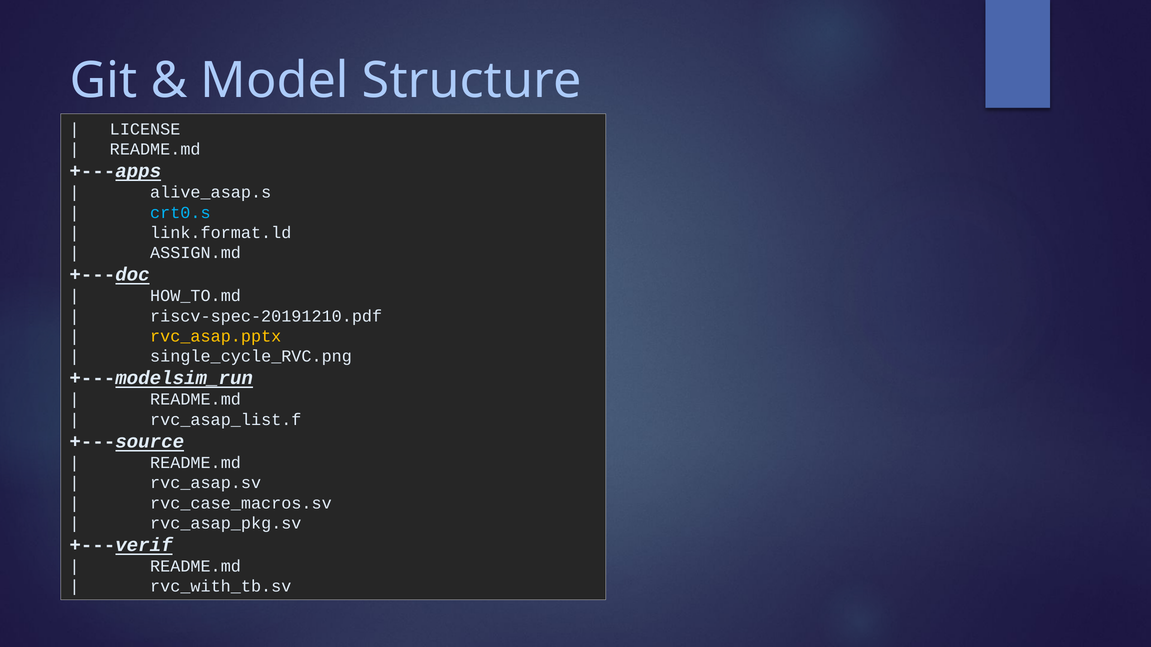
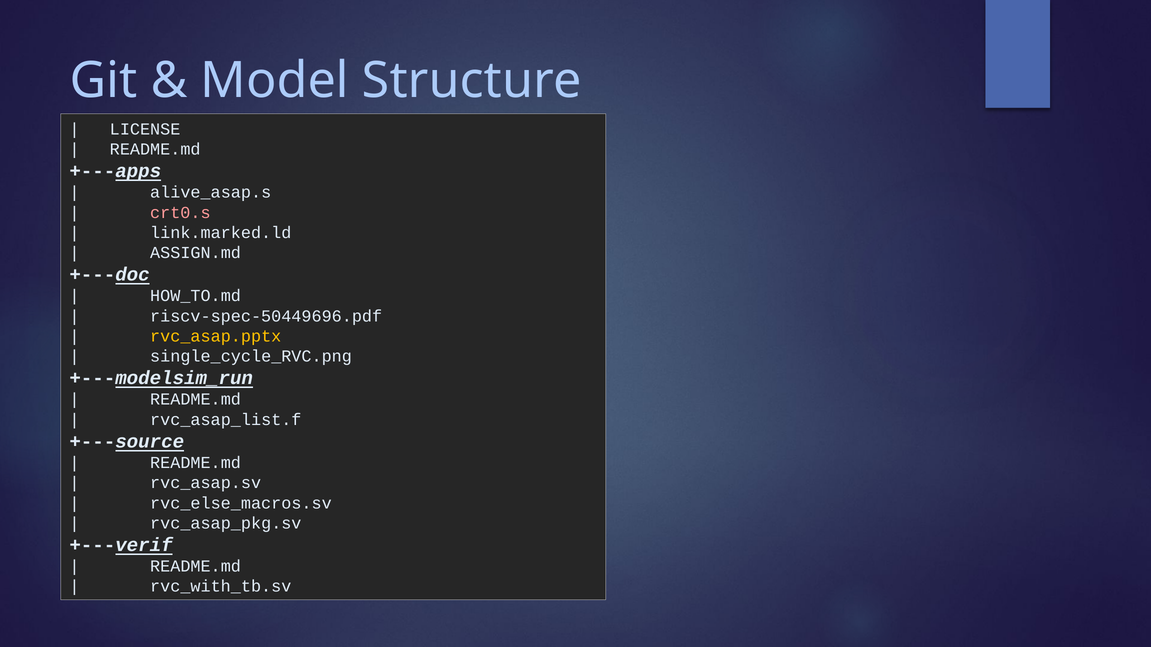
crt0.s colour: light blue -> pink
link.format.ld: link.format.ld -> link.marked.ld
riscv-spec-20191210.pdf: riscv-spec-20191210.pdf -> riscv-spec-50449696.pdf
rvc_case_macros.sv: rvc_case_macros.sv -> rvc_else_macros.sv
